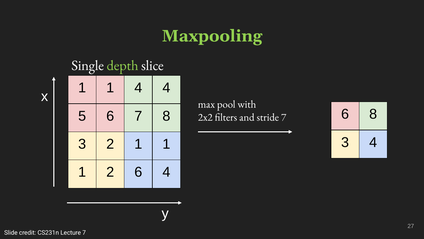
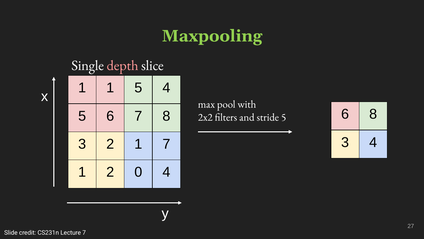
depth colour: light green -> pink
1 4: 4 -> 5
stride 7: 7 -> 5
2 1 1: 1 -> 7
2 6: 6 -> 0
